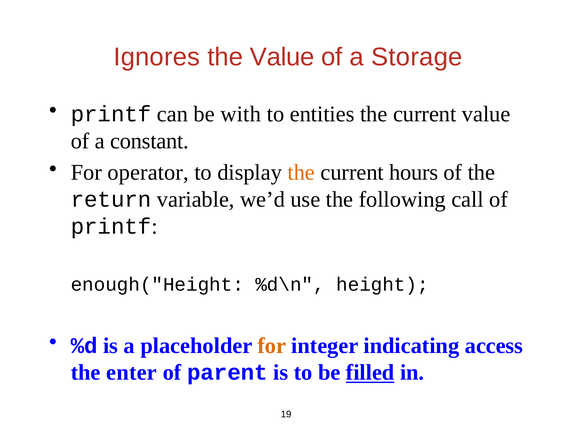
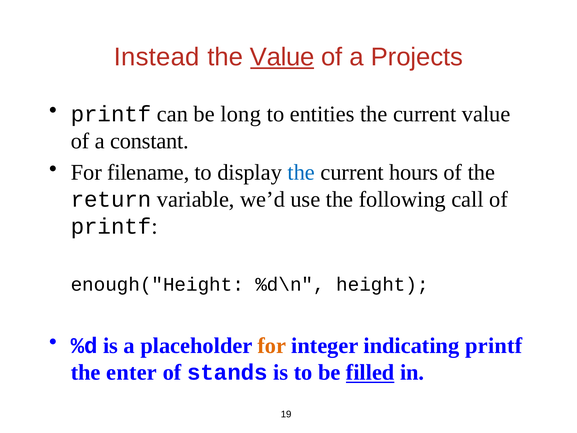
Ignores: Ignores -> Instead
Value at (282, 57) underline: none -> present
Storage: Storage -> Projects
with: with -> long
operator: operator -> filename
the at (301, 172) colour: orange -> blue
indicating access: access -> printf
parent: parent -> stands
